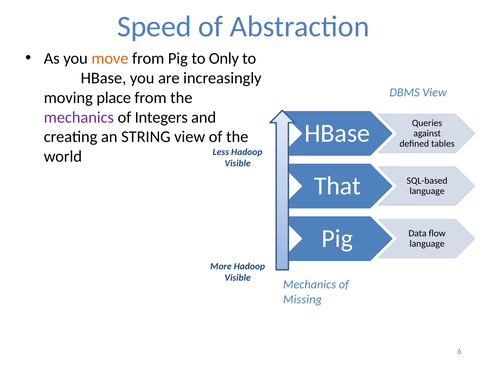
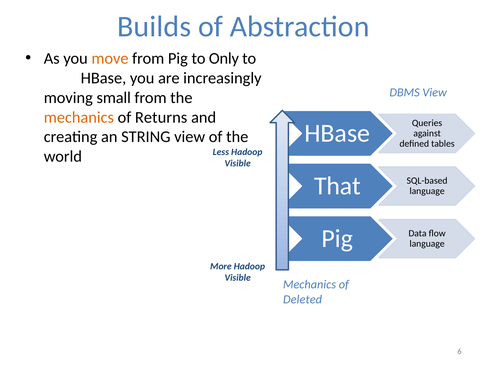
Speed: Speed -> Builds
place: place -> small
mechanics at (79, 117) colour: purple -> orange
Integers: Integers -> Returns
Missing: Missing -> Deleted
